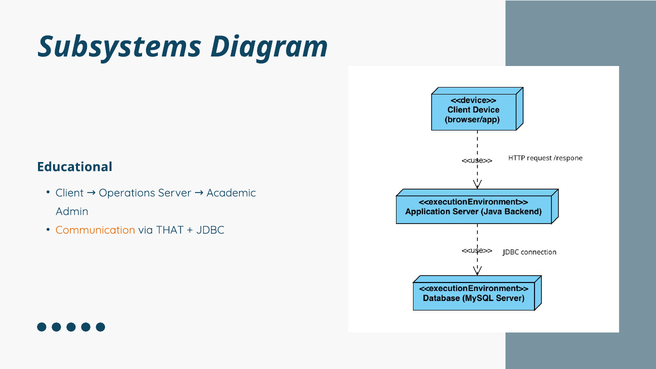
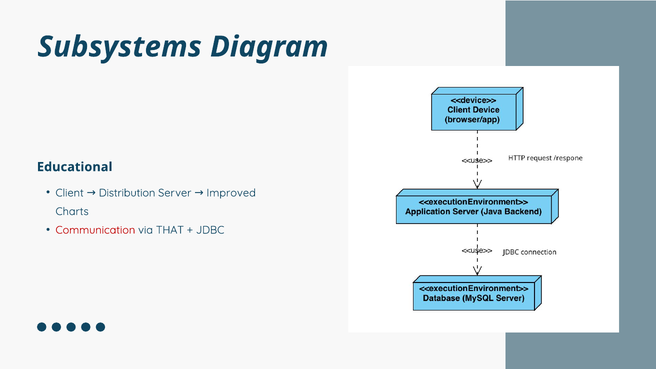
Operations: Operations -> Distribution
Academic: Academic -> Improved
Admin: Admin -> Charts
Communication colour: orange -> red
